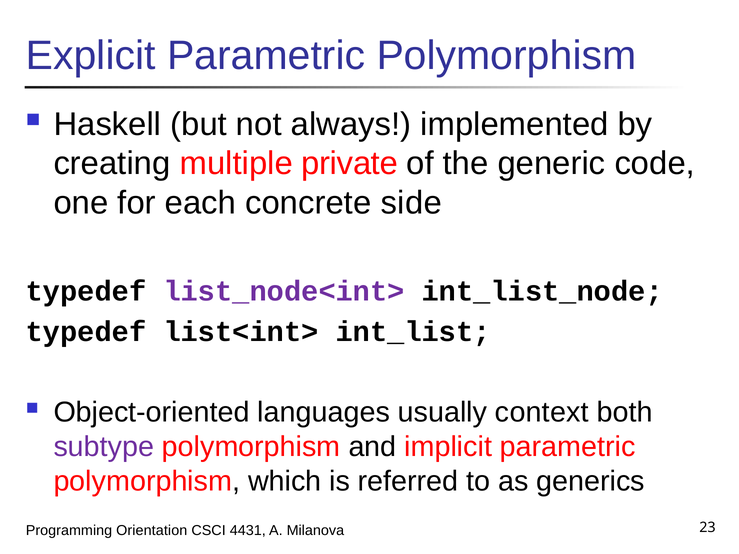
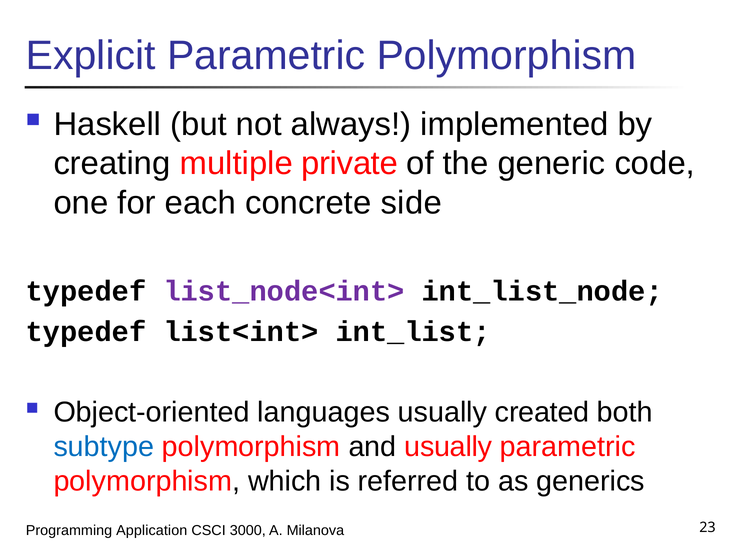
context: context -> created
subtype colour: purple -> blue
and implicit: implicit -> usually
Orientation: Orientation -> Application
4431: 4431 -> 3000
